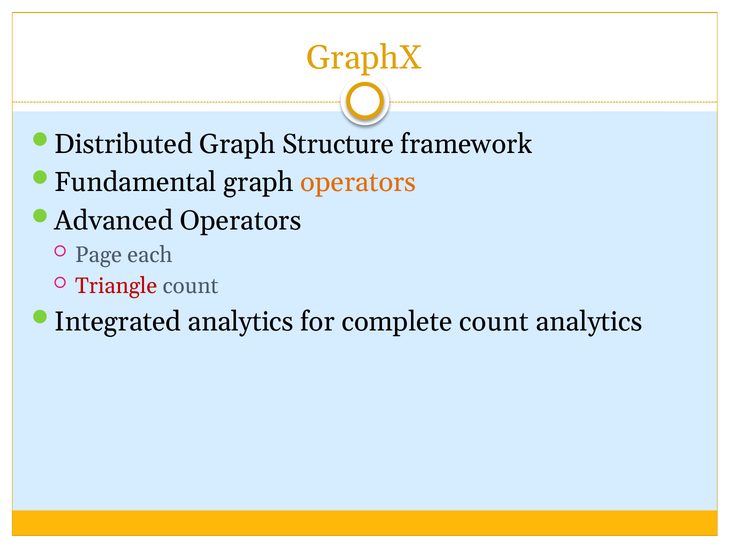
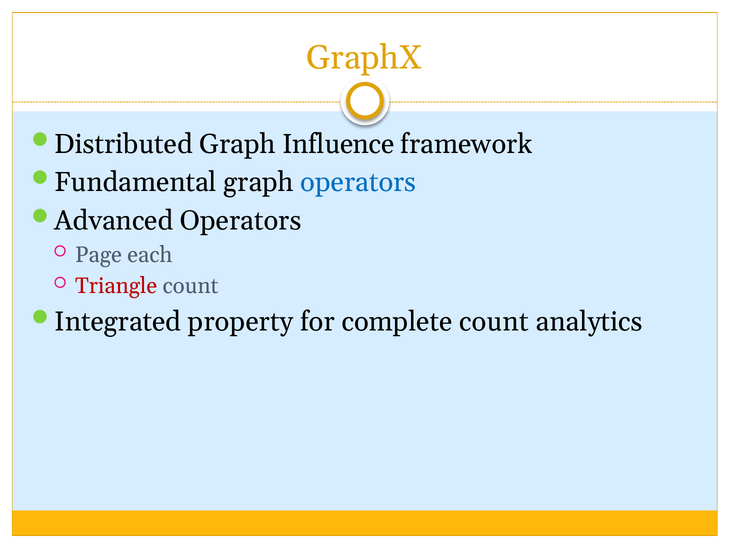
Structure: Structure -> Influence
operators at (358, 182) colour: orange -> blue
Integrated analytics: analytics -> property
